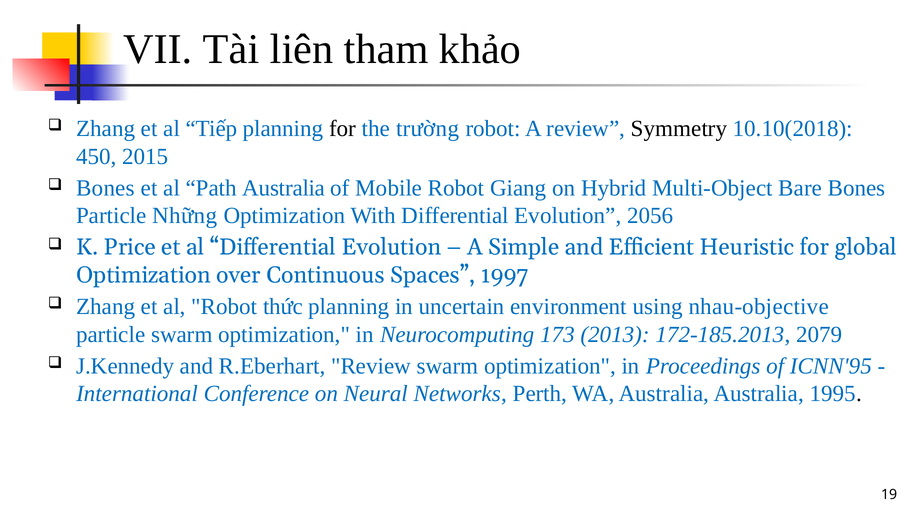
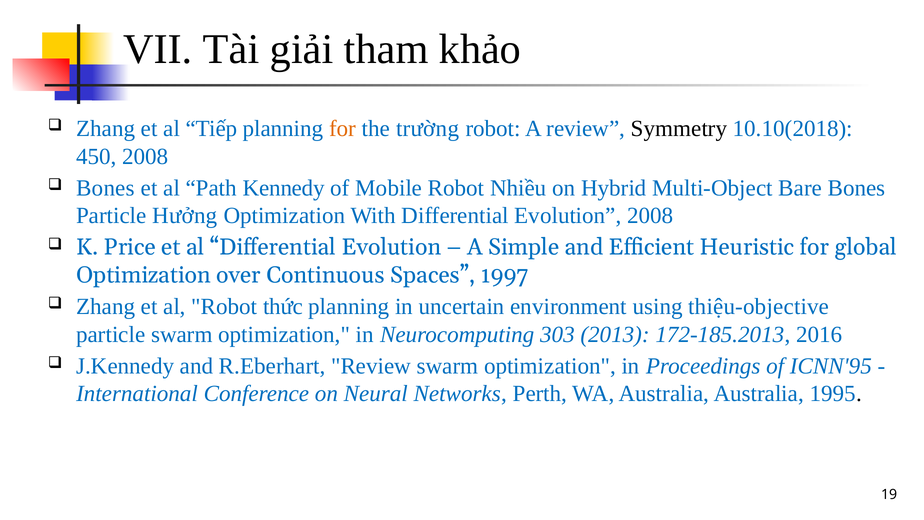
liên: liên -> giải
for at (343, 129) colour: black -> orange
450 2015: 2015 -> 2008
Path Australia: Australia -> Kennedy
Giang: Giang -> Nhiều
Những: Những -> Hưởng
Evolution 2056: 2056 -> 2008
nhau-objective: nhau-objective -> thiệu-objective
173: 173 -> 303
2079: 2079 -> 2016
